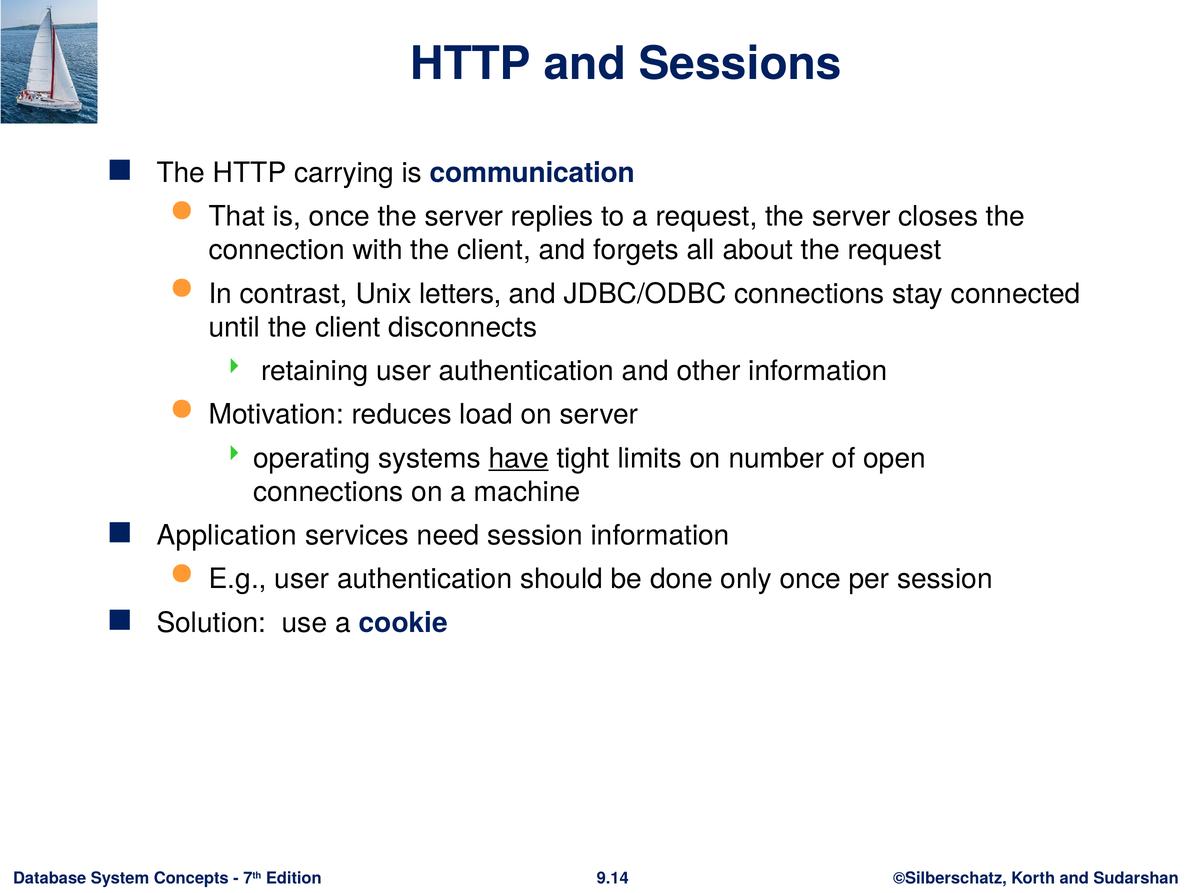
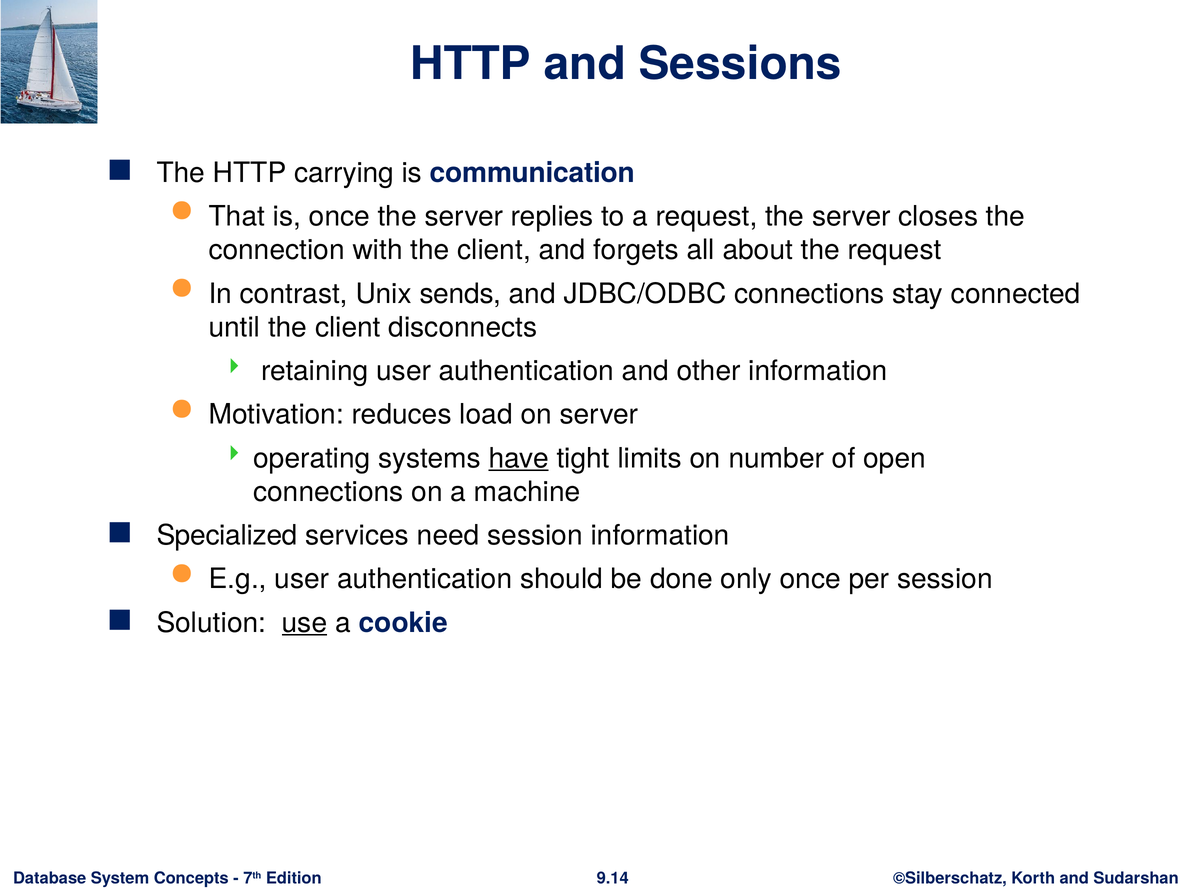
letters: letters -> sends
Application: Application -> Specialized
use underline: none -> present
